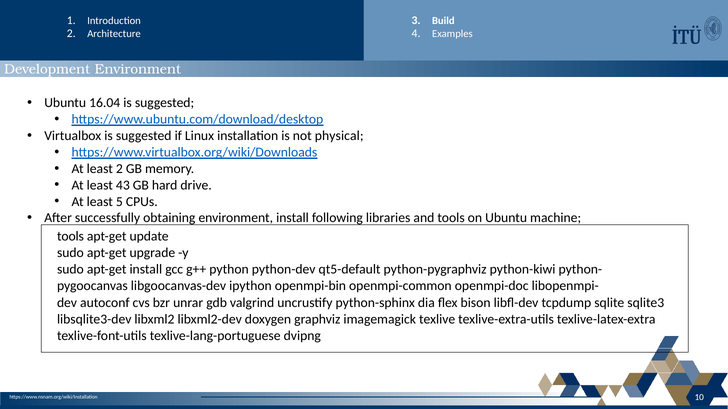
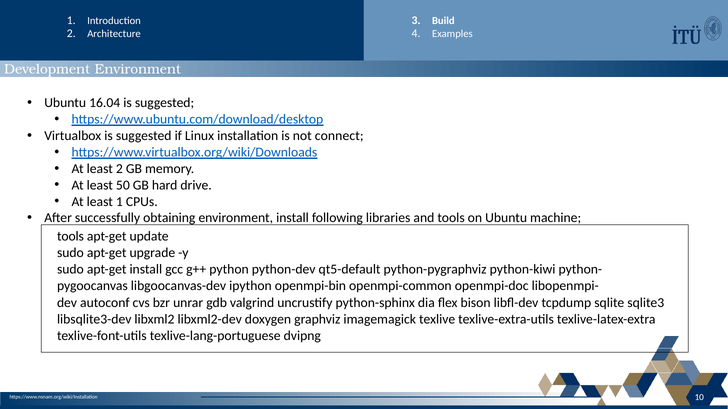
physical: physical -> connect
43: 43 -> 50
least 5: 5 -> 1
